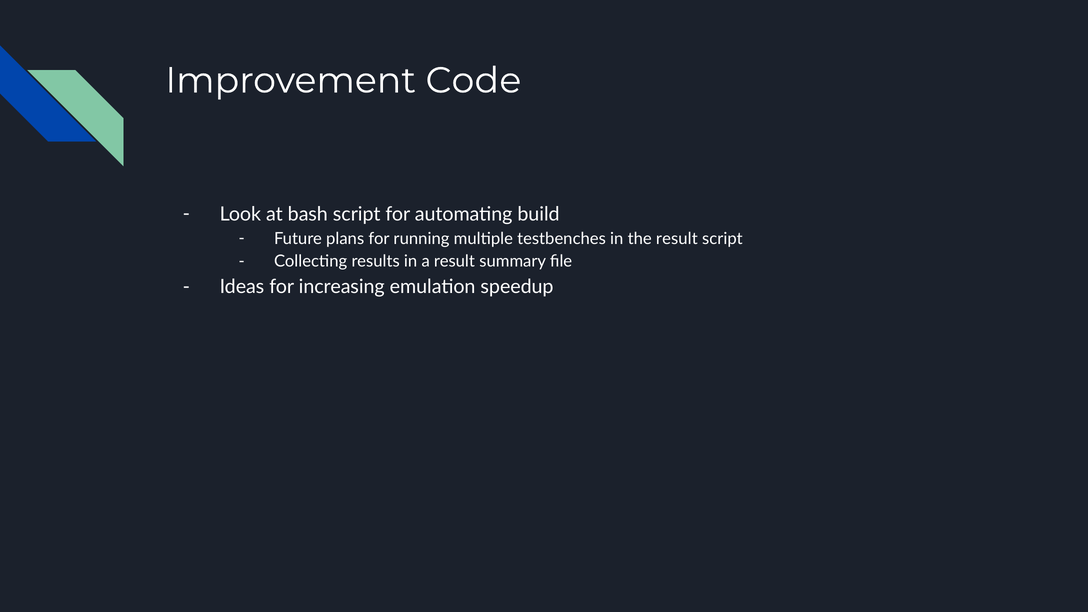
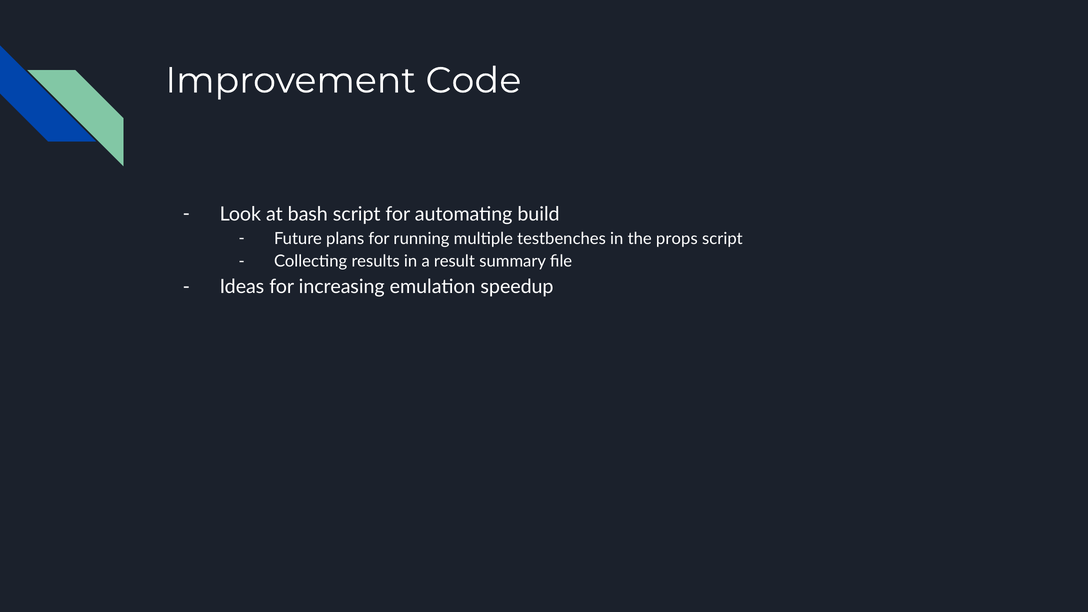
the result: result -> props
